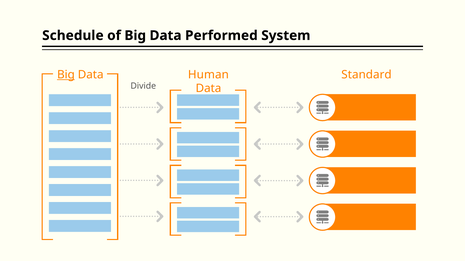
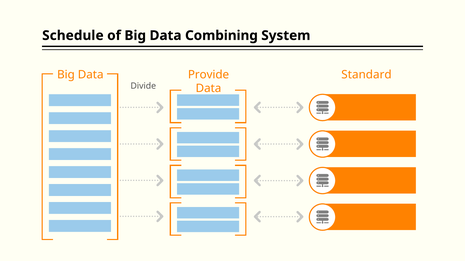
Performed: Performed -> Combining
Big at (66, 75) underline: present -> none
Human: Human -> Provide
